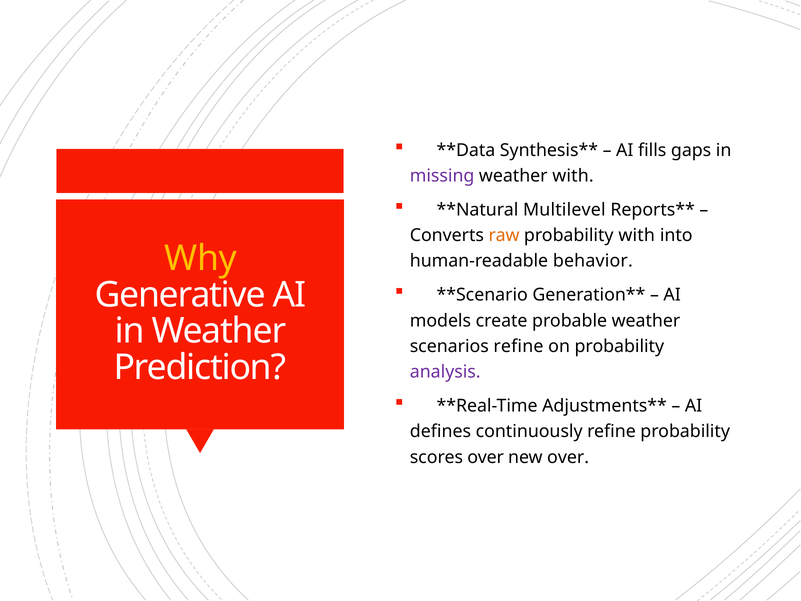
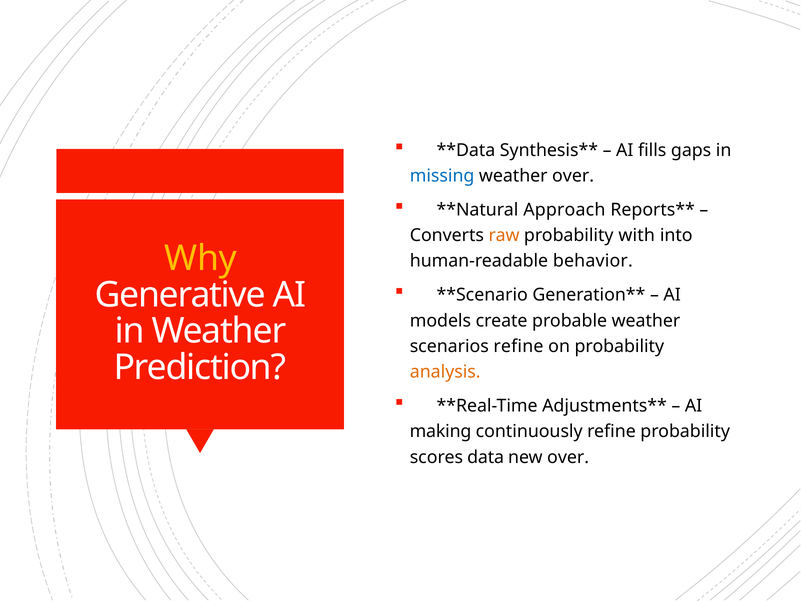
missing colour: purple -> blue
weather with: with -> over
Multilevel: Multilevel -> Approach
analysis colour: purple -> orange
defines: defines -> making
scores over: over -> data
